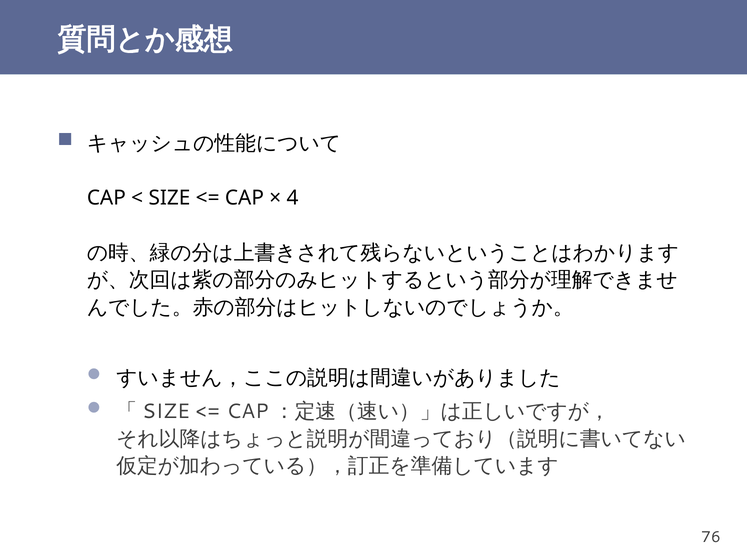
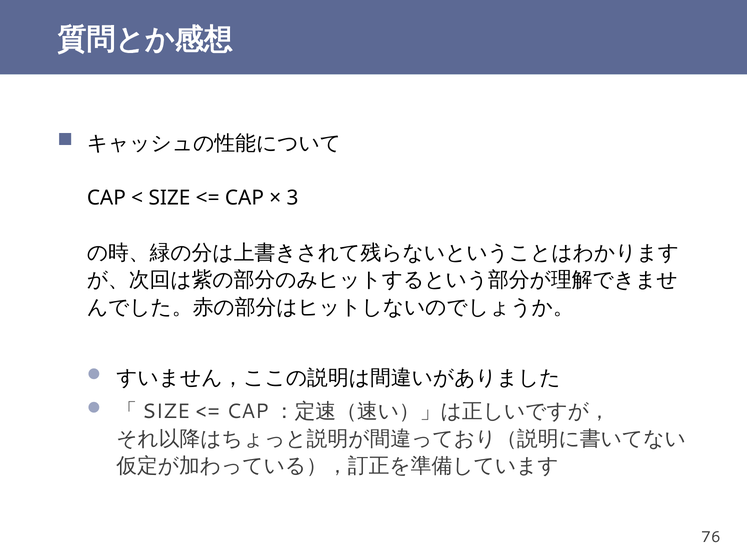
4: 4 -> 3
